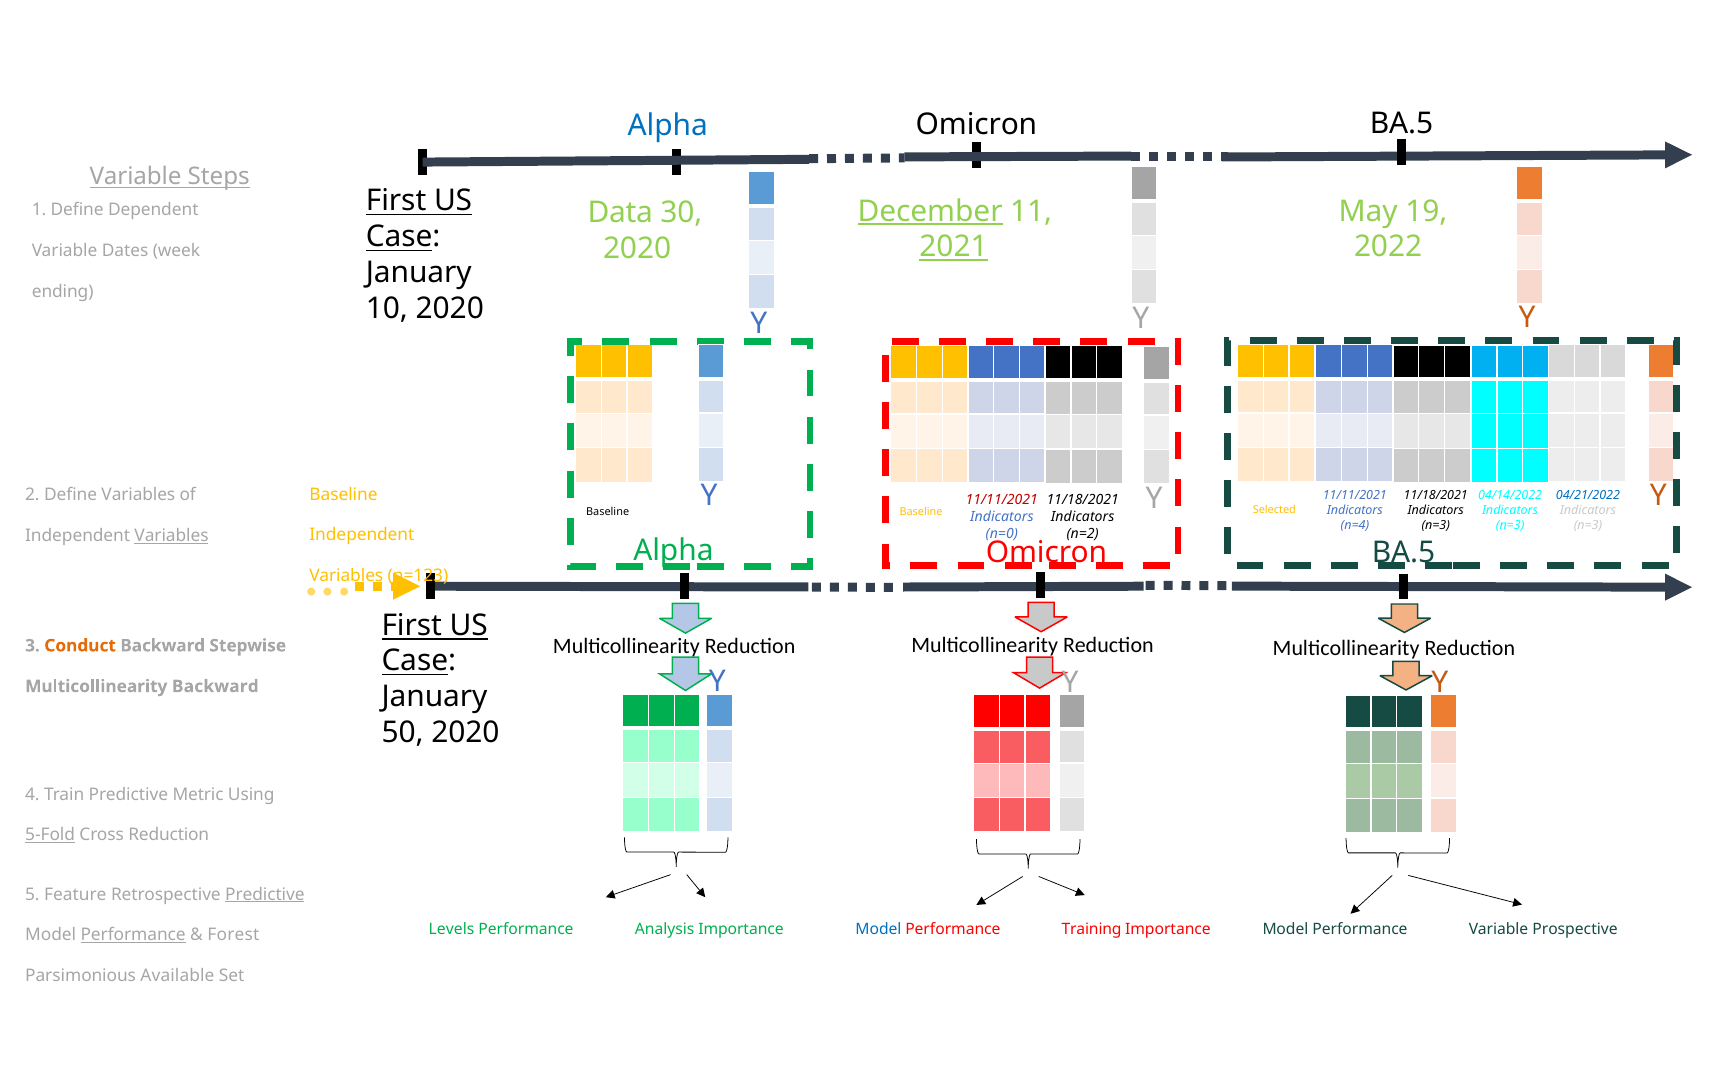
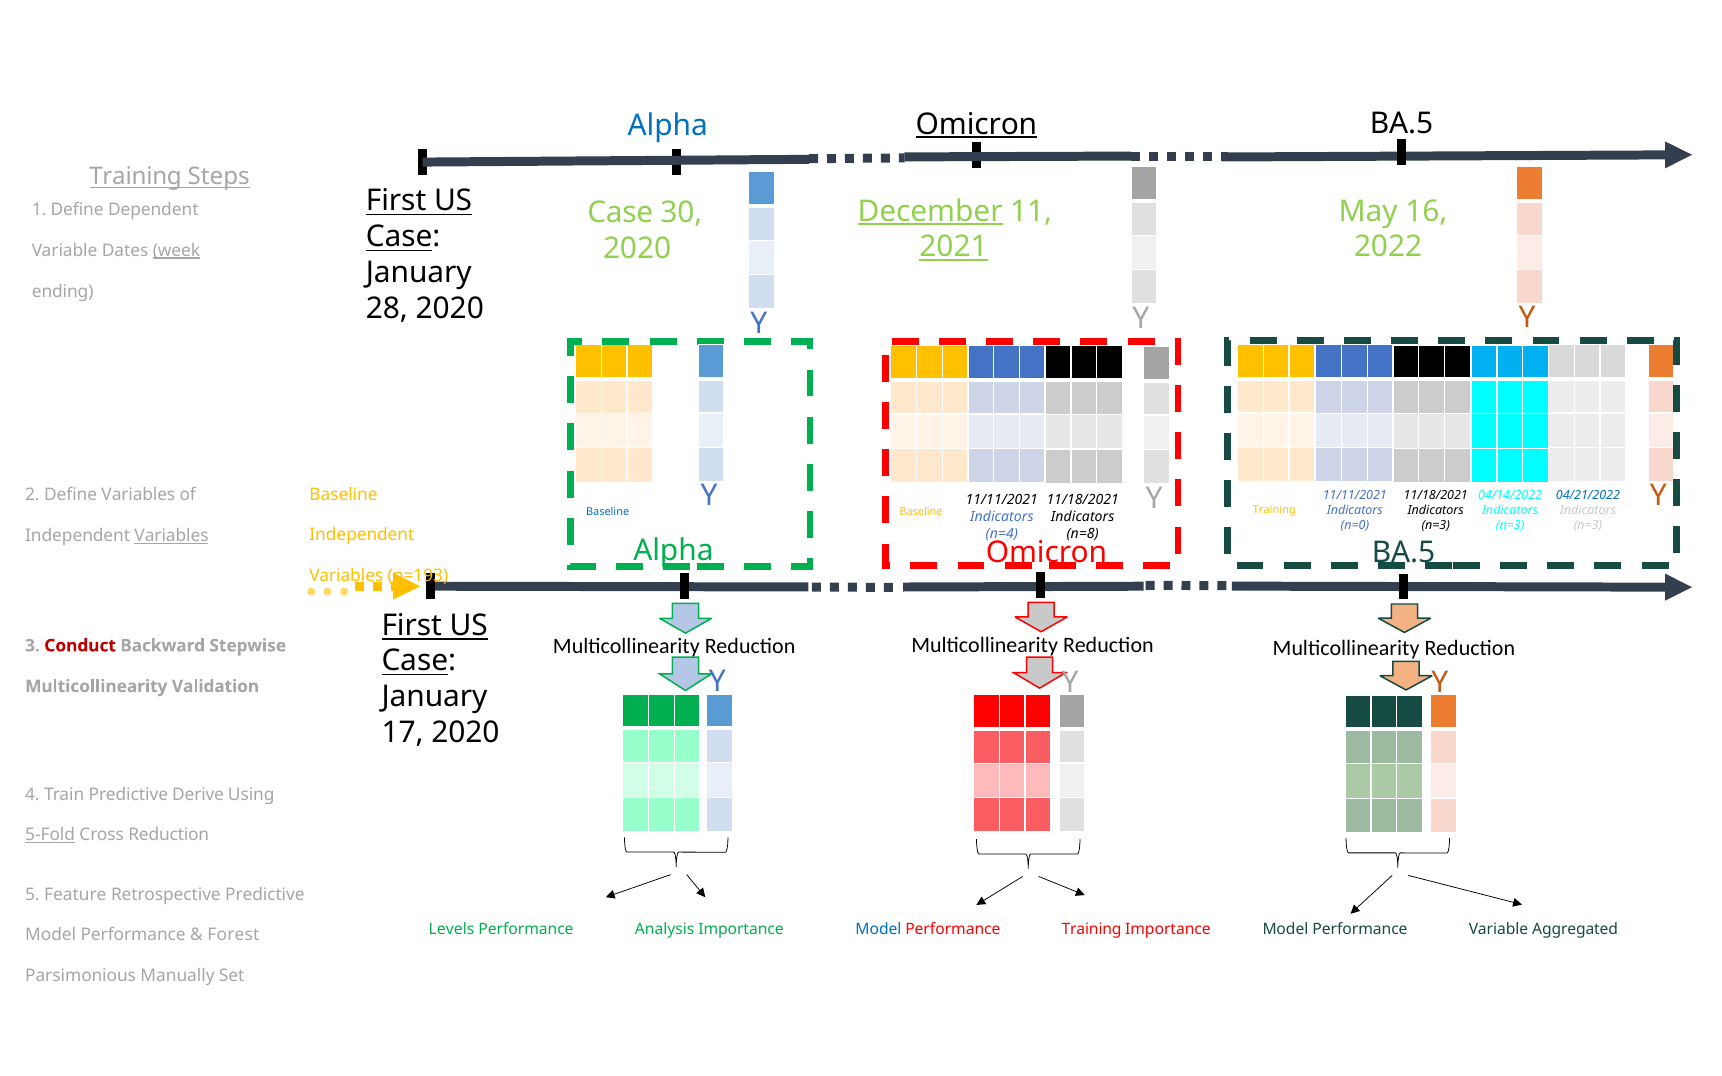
Omicron at (976, 125) underline: none -> present
Variable at (135, 176): Variable -> Training
19: 19 -> 16
Data at (620, 213): Data -> Case
week underline: none -> present
10: 10 -> 28
11/11/2021 at (1002, 500) colour: red -> black
Selected at (1274, 510): Selected -> Training
Baseline at (608, 512) colour: black -> blue
n=4: n=4 -> n=0
n=0: n=0 -> n=4
n=2: n=2 -> n=8
n=123: n=123 -> n=193
Conduct colour: orange -> red
Multicollinearity Backward: Backward -> Validation
50: 50 -> 17
Metric: Metric -> Derive
Predictive at (265, 895) underline: present -> none
Prospective: Prospective -> Aggregated
Performance at (133, 935) underline: present -> none
Available: Available -> Manually
